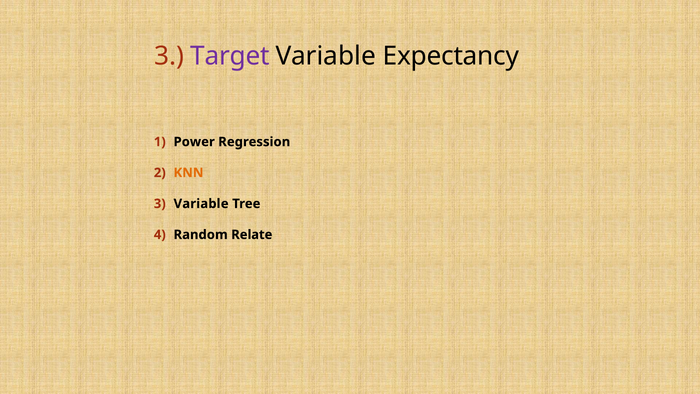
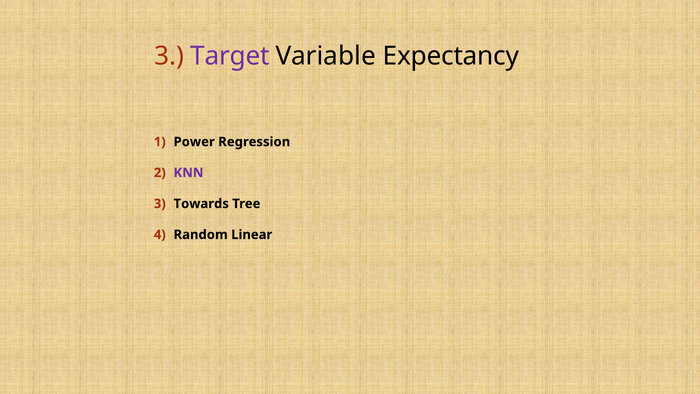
KNN colour: orange -> purple
3 Variable: Variable -> Towards
Relate: Relate -> Linear
